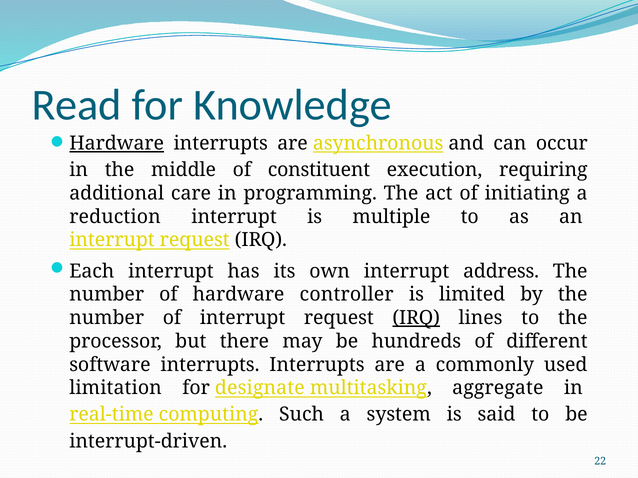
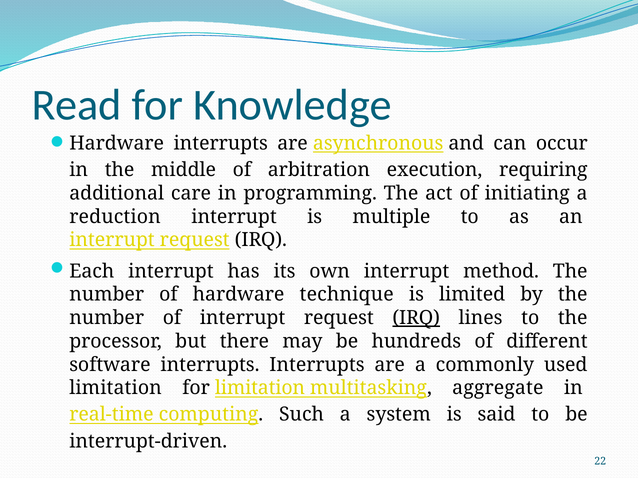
Hardware at (117, 144) underline: present -> none
constituent: constituent -> arbitration
address: address -> method
controller: controller -> technique
for designate: designate -> limitation
